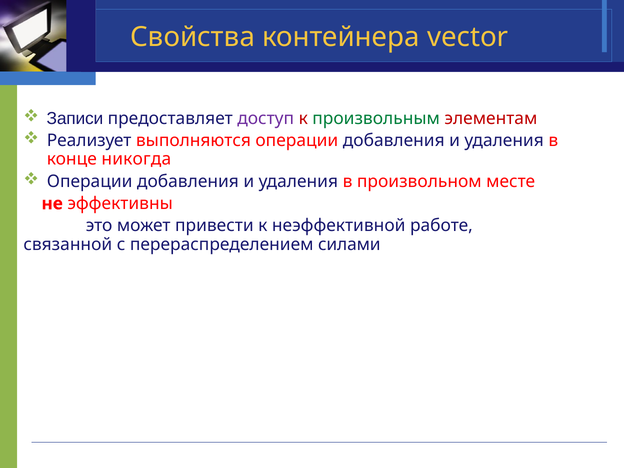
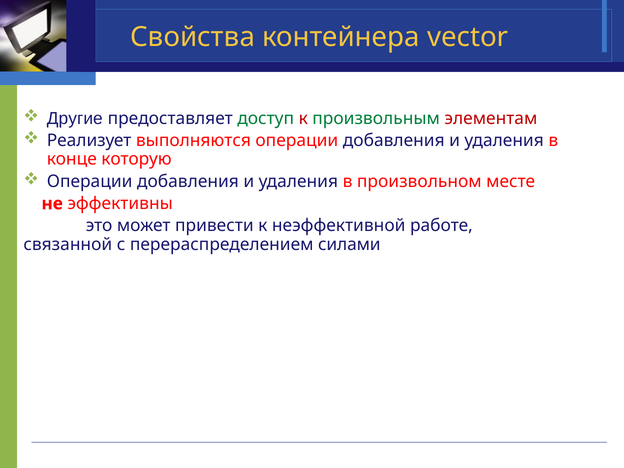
Записи: Записи -> Другие
доступ colour: purple -> green
никогда: никогда -> которую
